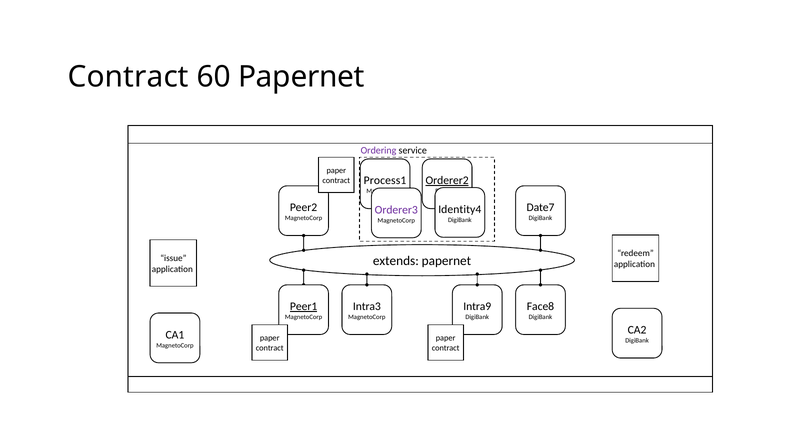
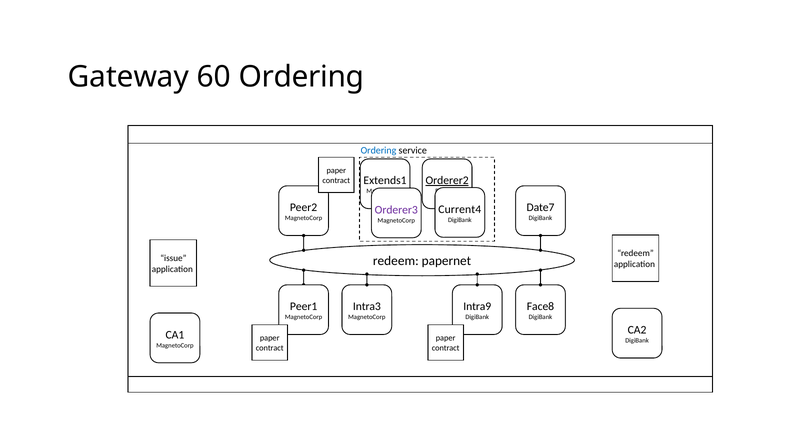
Contract at (128, 77): Contract -> Gateway
60 Papernet: Papernet -> Ordering
Ordering at (379, 151) colour: purple -> blue
Process1: Process1 -> Extends1
Identity4: Identity4 -> Current4
extends at (396, 261): extends -> redeem
Peer1 underline: present -> none
